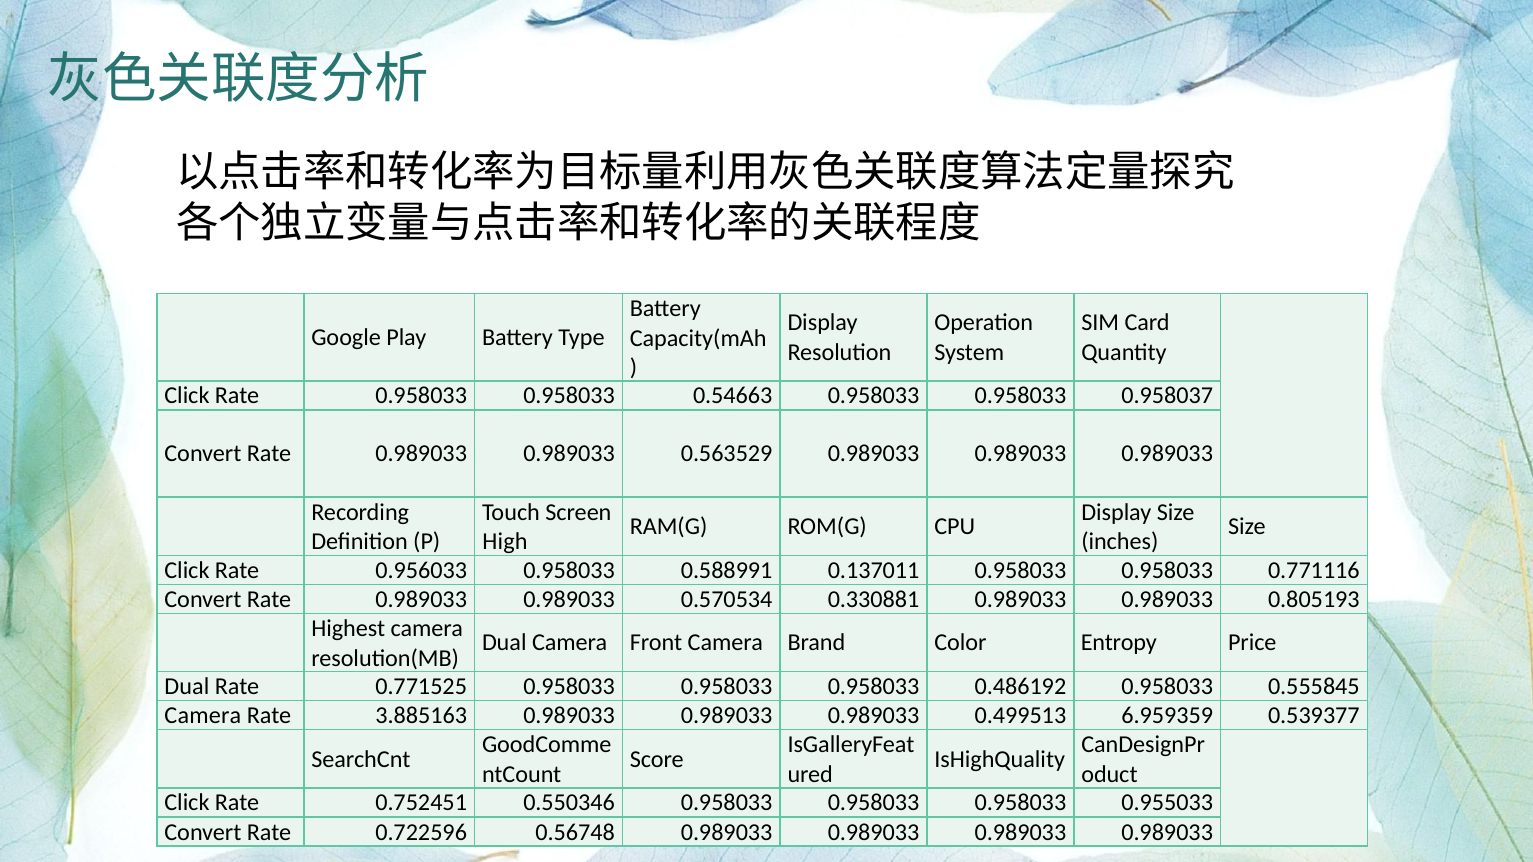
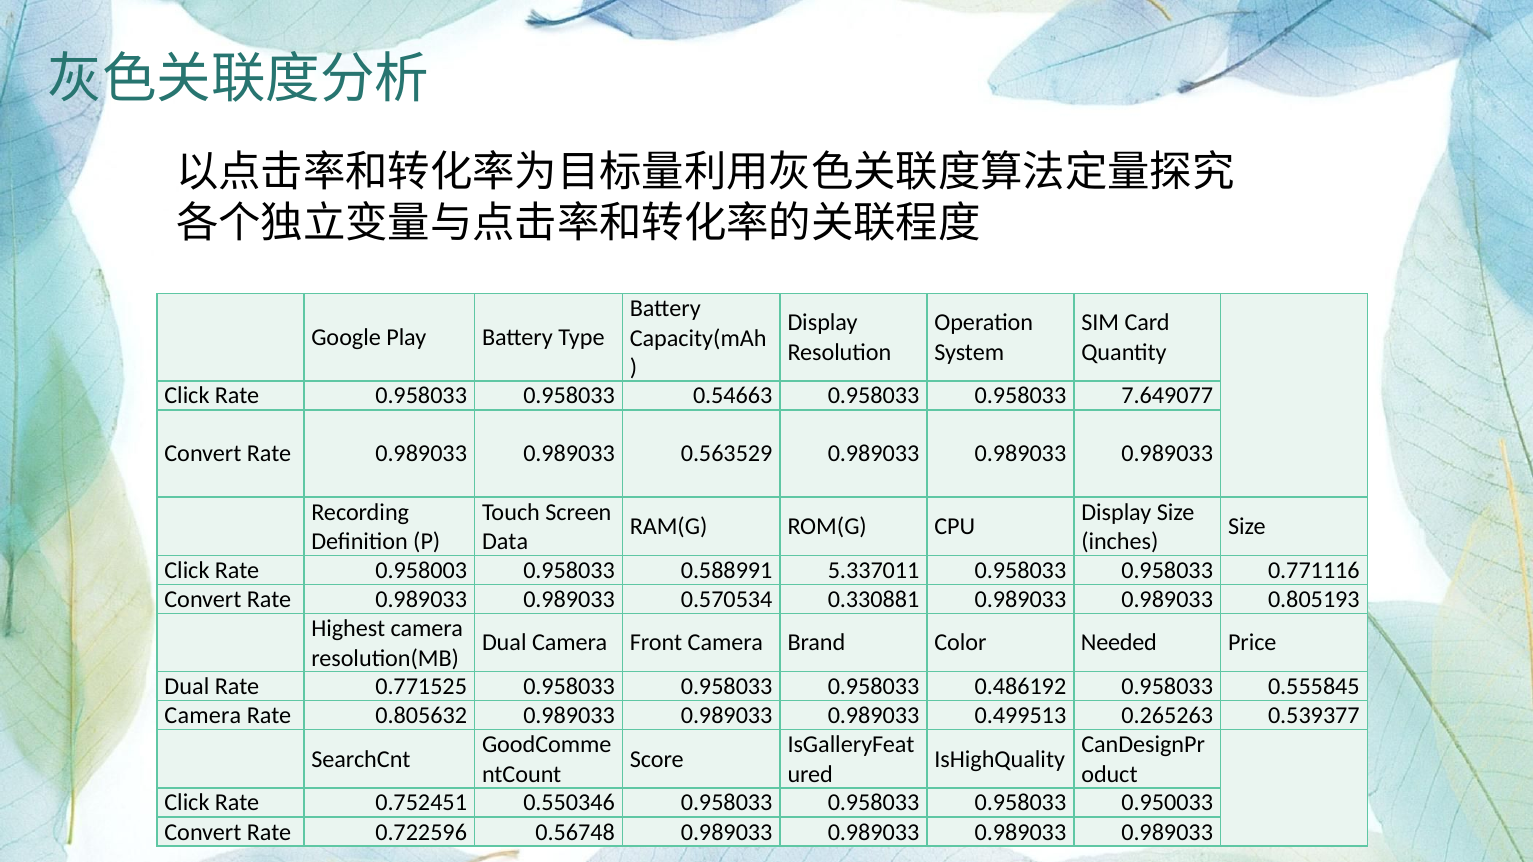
0.958037: 0.958037 -> 7.649077
High: High -> Data
0.956033: 0.956033 -> 0.958003
0.137011: 0.137011 -> 5.337011
Entropy: Entropy -> Needed
3.885163: 3.885163 -> 0.805632
6.959359: 6.959359 -> 0.265263
0.955033: 0.955033 -> 0.950033
